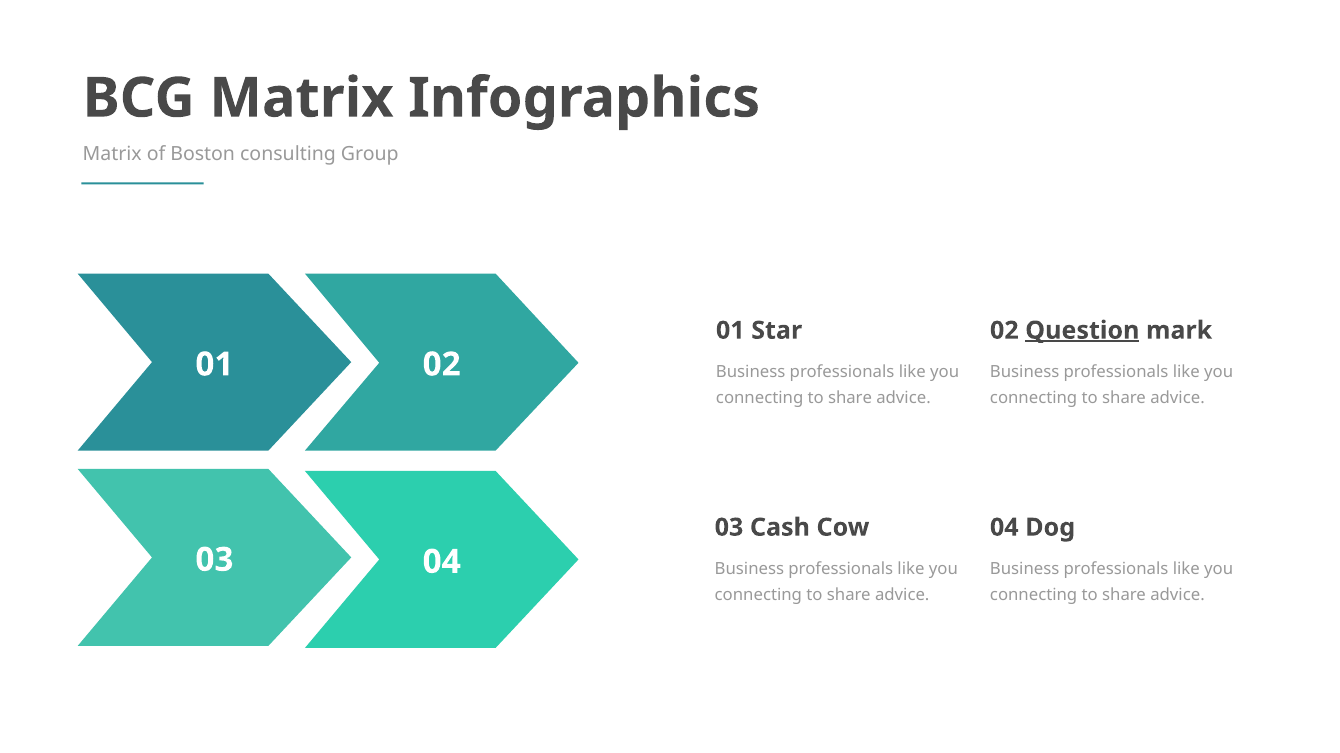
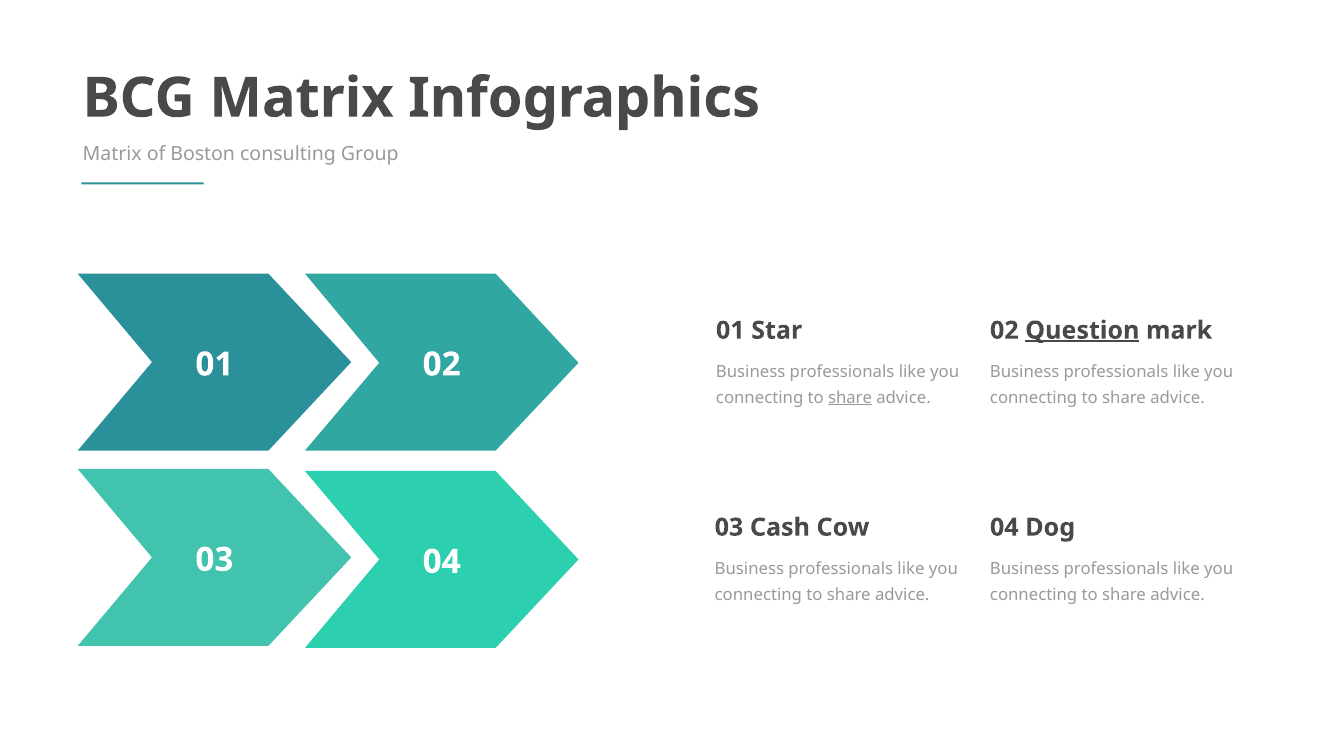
share at (850, 398) underline: none -> present
